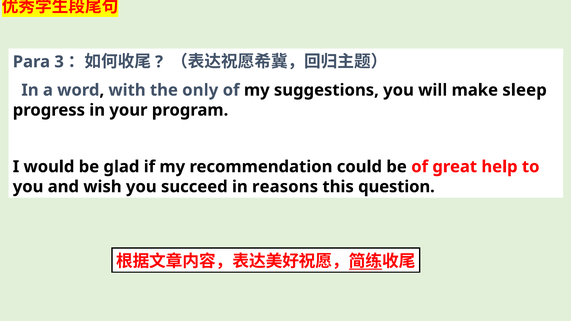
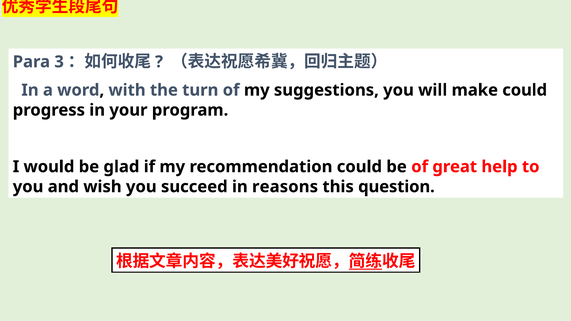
only: only -> turn
make sleep: sleep -> could
